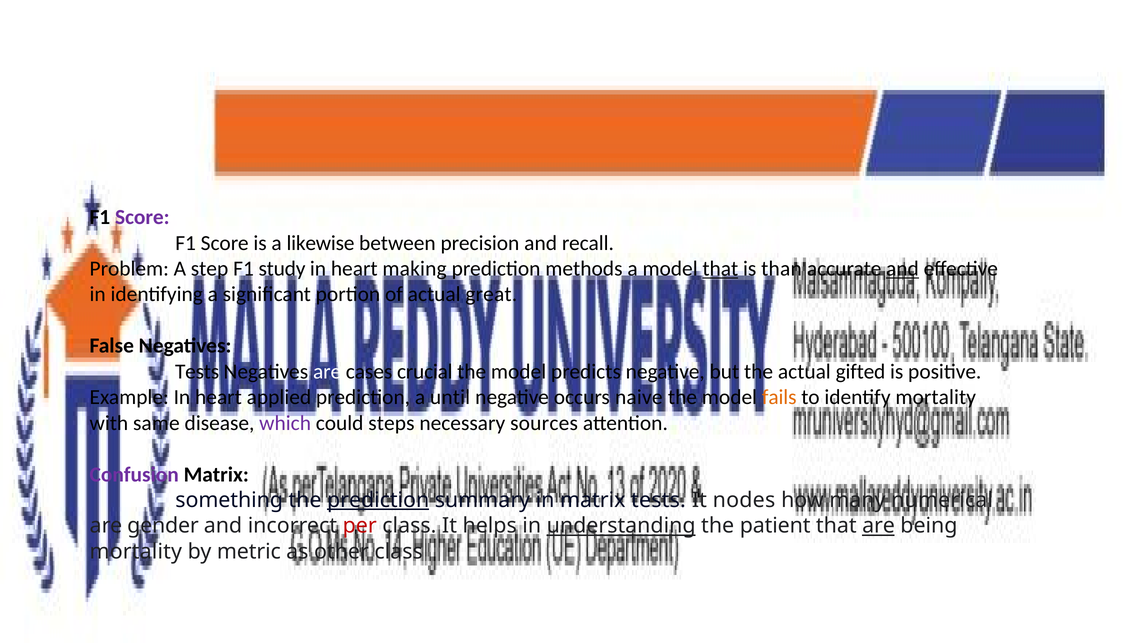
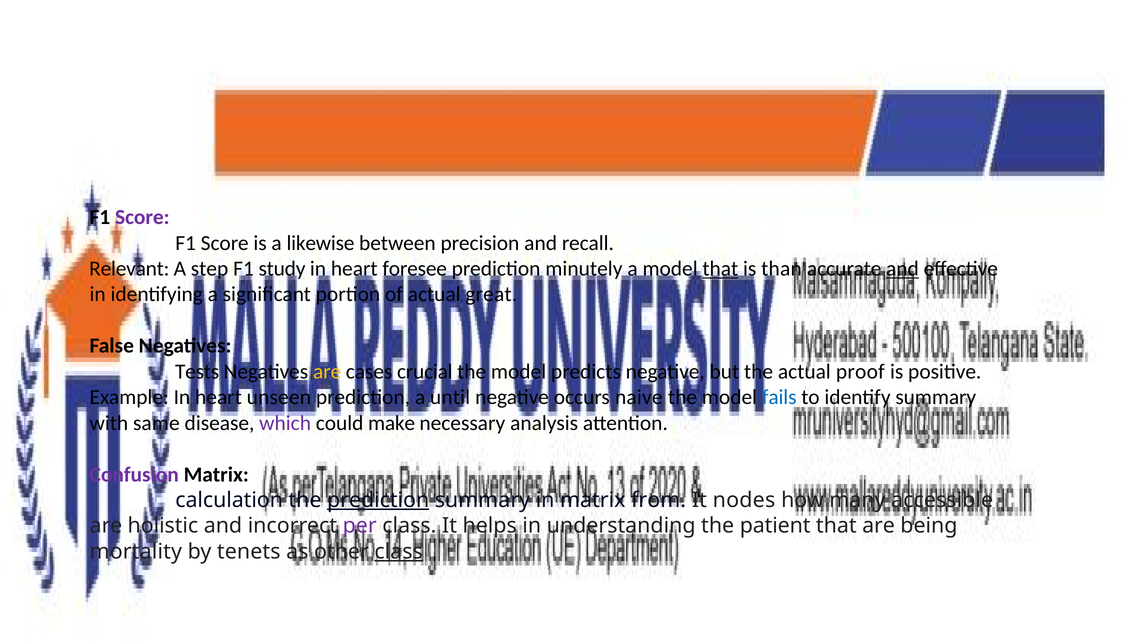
Problem: Problem -> Relevant
making: making -> foresee
methods: methods -> minutely
are at (327, 372) colour: white -> yellow
gifted: gifted -> proof
applied: applied -> unseen
fails colour: orange -> blue
identify mortality: mortality -> summary
steps: steps -> make
sources: sources -> analysis
something: something -> calculation
matrix tests: tests -> from
numerical: numerical -> accessible
gender: gender -> holistic
per colour: red -> purple
understanding underline: present -> none
are at (879, 526) underline: present -> none
metric: metric -> tenets
class at (399, 552) underline: none -> present
